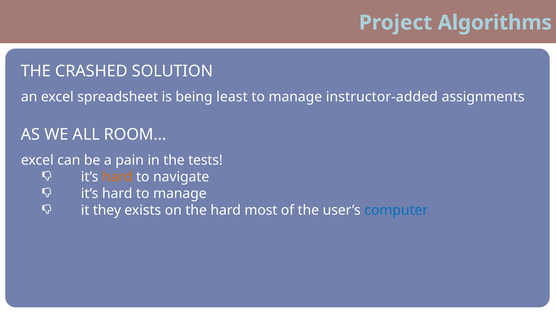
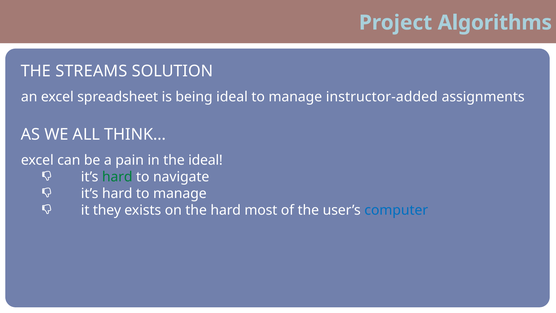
CRASHED: CRASHED -> STREAMS
being least: least -> ideal
ROOM…: ROOM… -> THINK…
the tests: tests -> ideal
hard at (117, 177) colour: orange -> green
